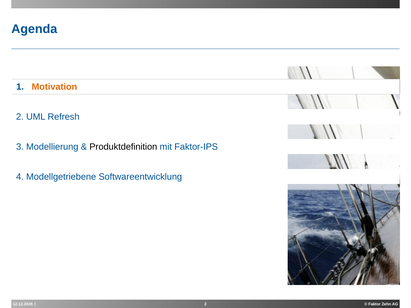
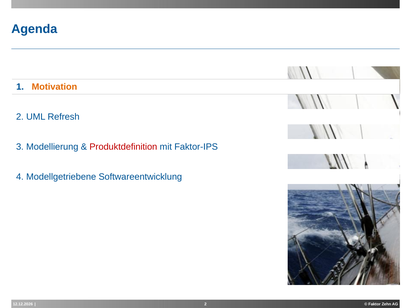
Produktdefinition colour: black -> red
